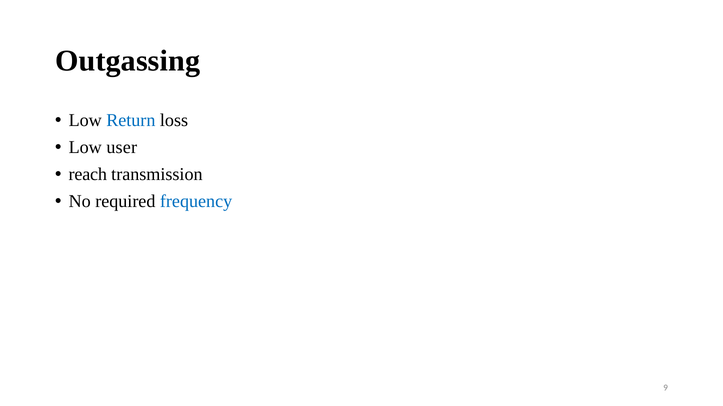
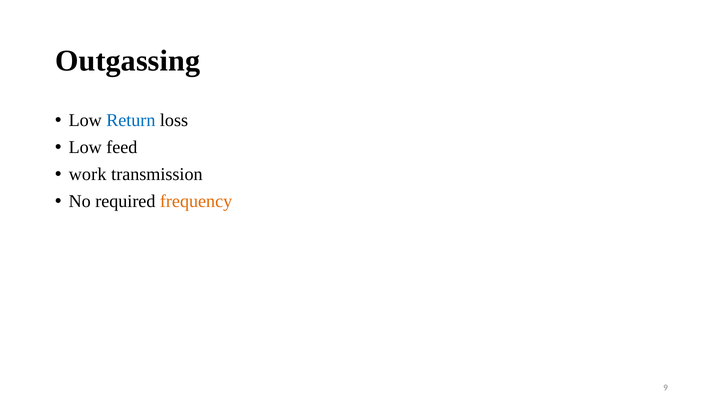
user: user -> feed
reach: reach -> work
frequency colour: blue -> orange
